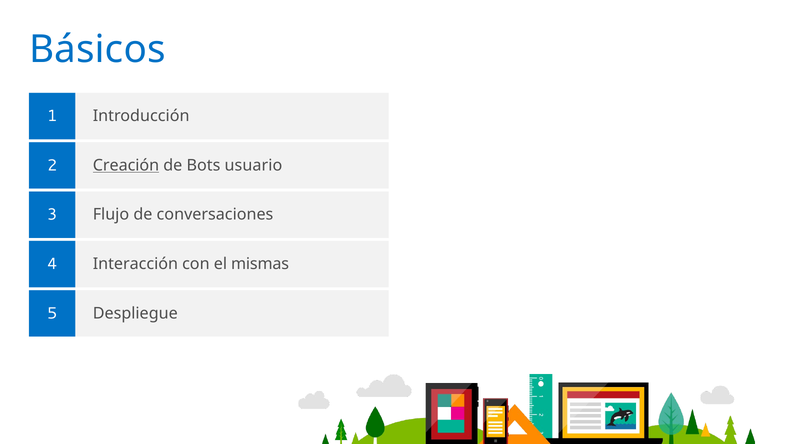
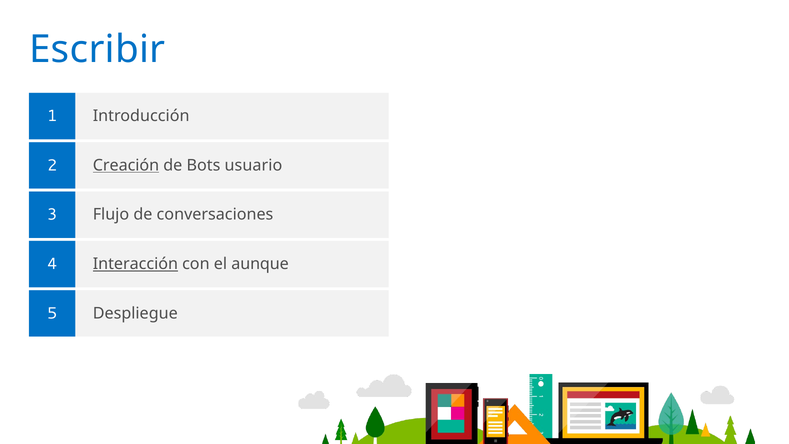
Básicos: Básicos -> Escribir
Interacción underline: none -> present
mismas: mismas -> aunque
